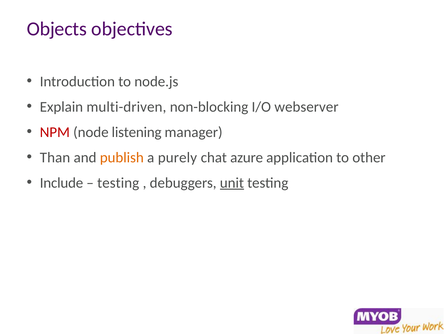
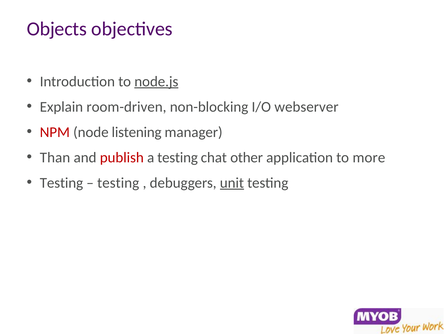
node.js underline: none -> present
multi-driven: multi-driven -> room-driven
publish colour: orange -> red
a purely: purely -> testing
azure: azure -> other
other: other -> more
Include at (61, 183): Include -> Testing
